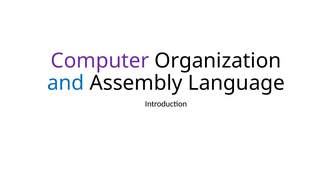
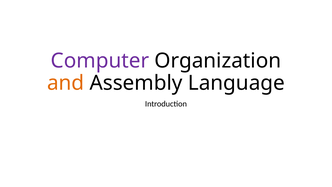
and colour: blue -> orange
